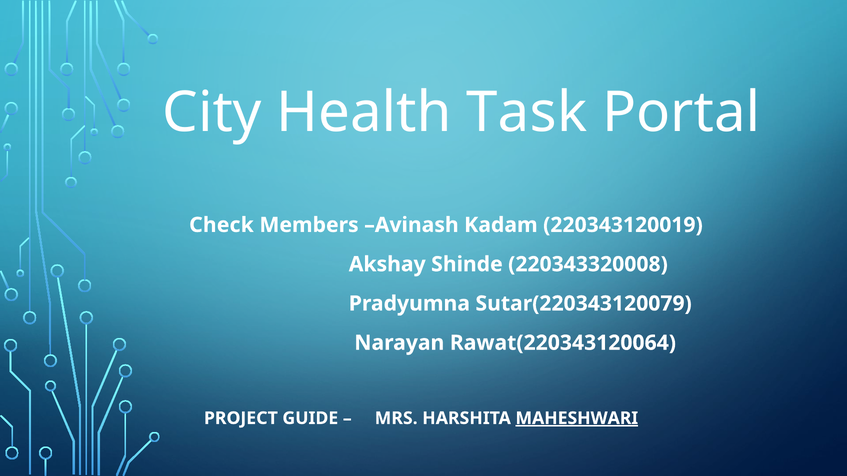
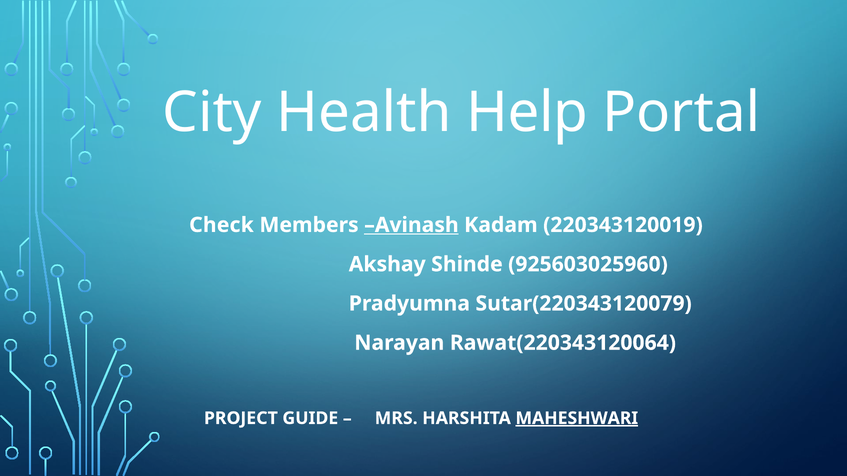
Task: Task -> Help
Avinash underline: none -> present
220343320008: 220343320008 -> 925603025960
